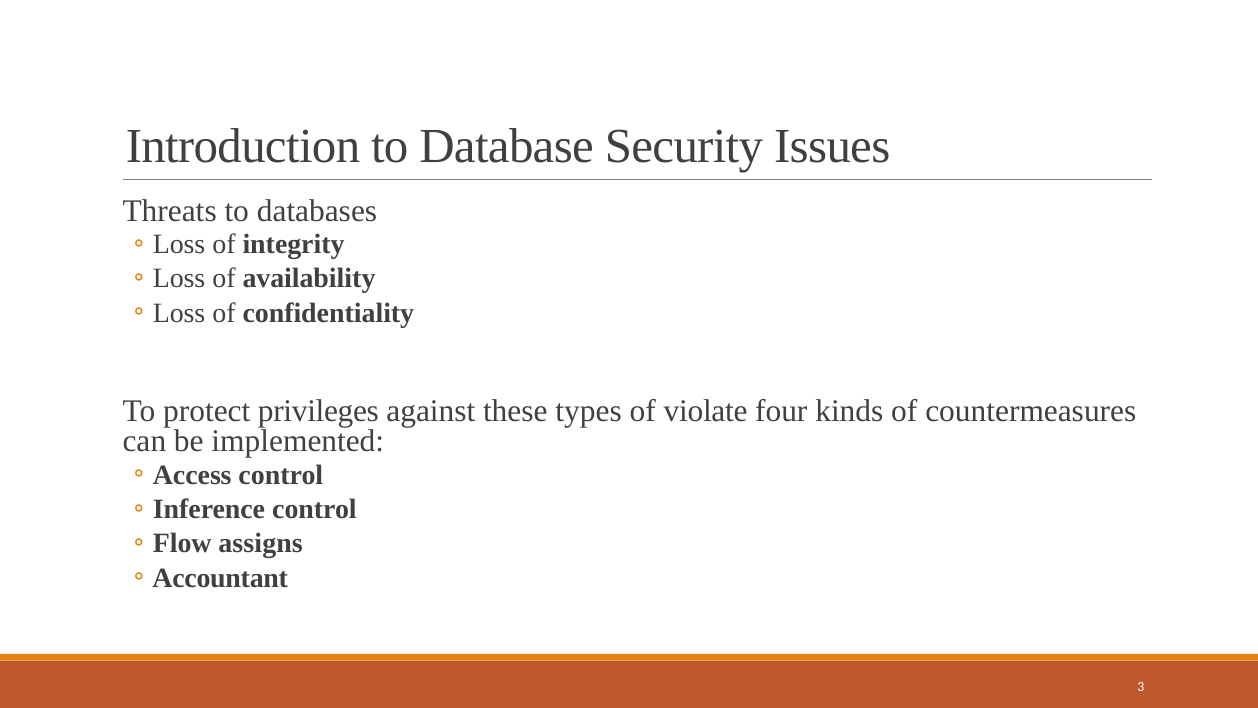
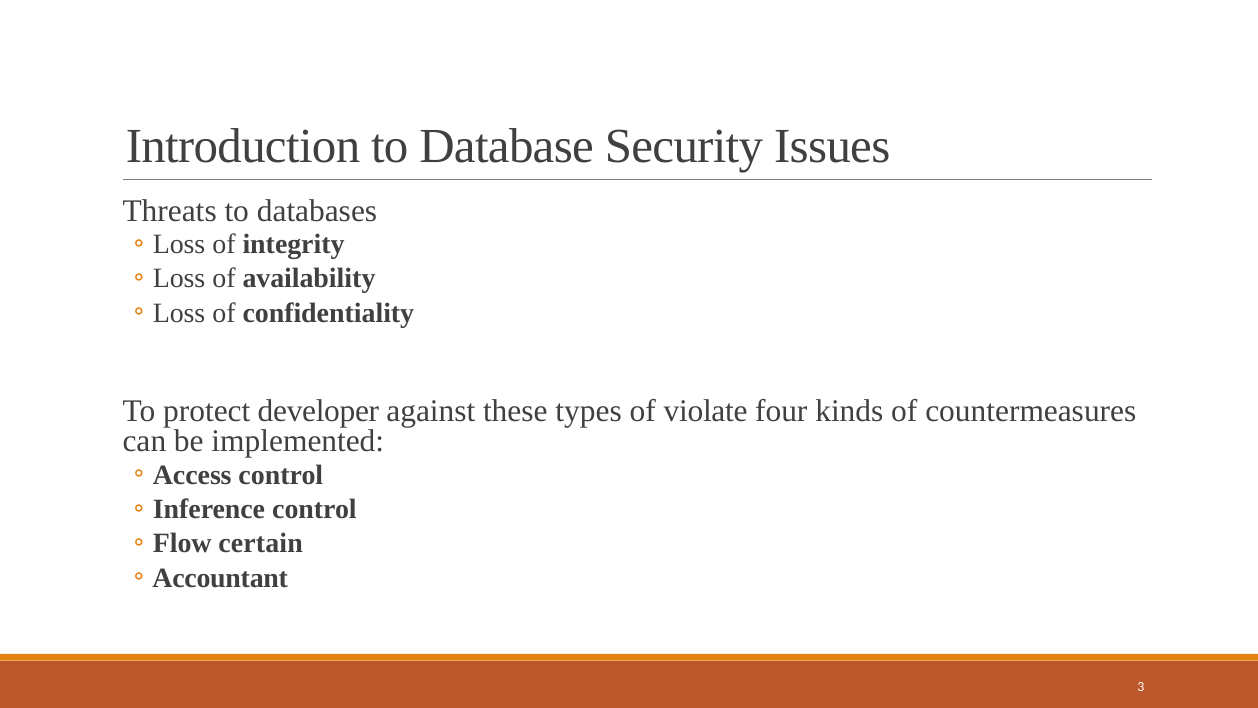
privileges: privileges -> developer
assigns: assigns -> certain
